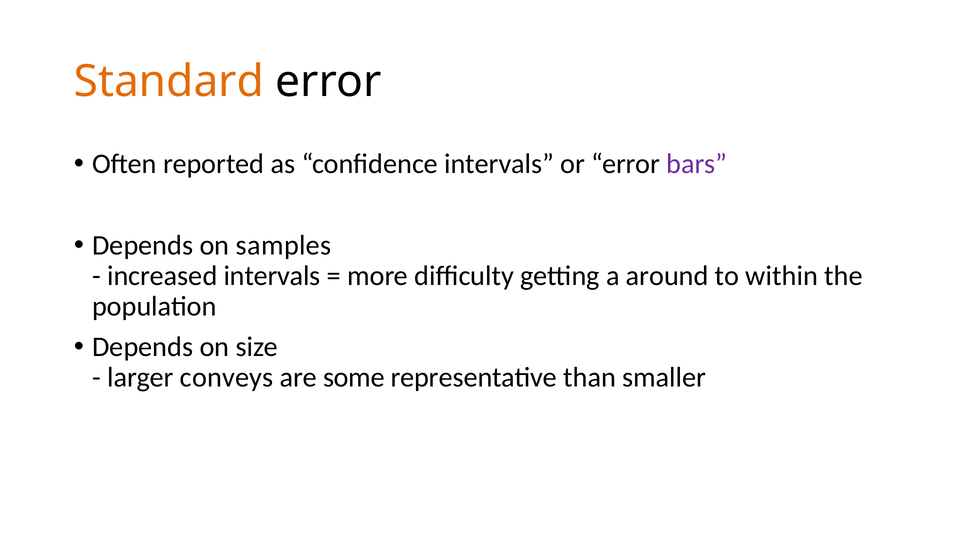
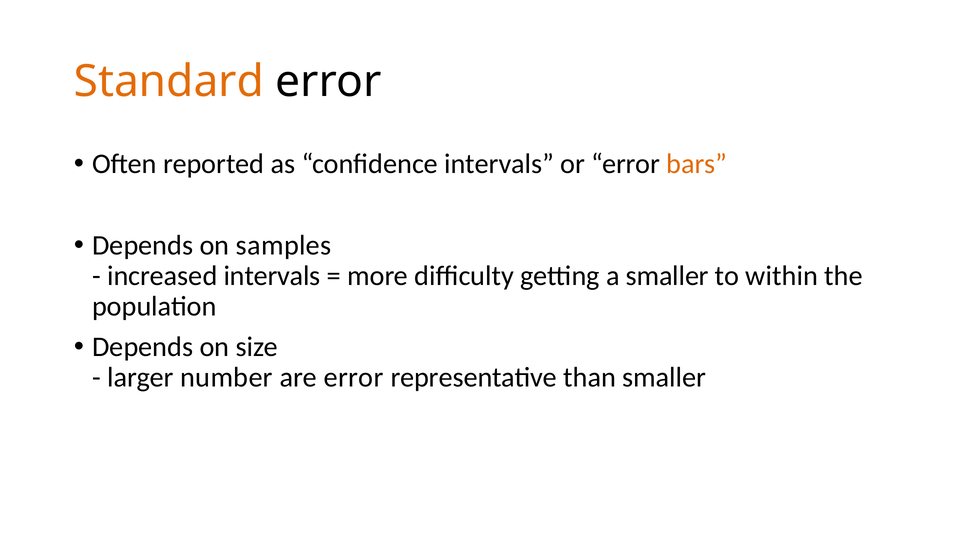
bars colour: purple -> orange
a around: around -> smaller
conveys: conveys -> number
are some: some -> error
